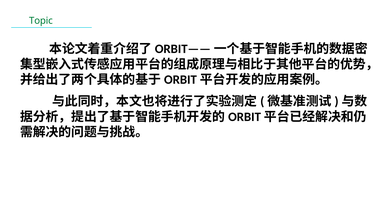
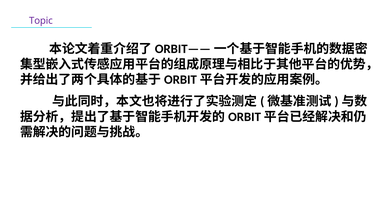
Topic colour: green -> purple
